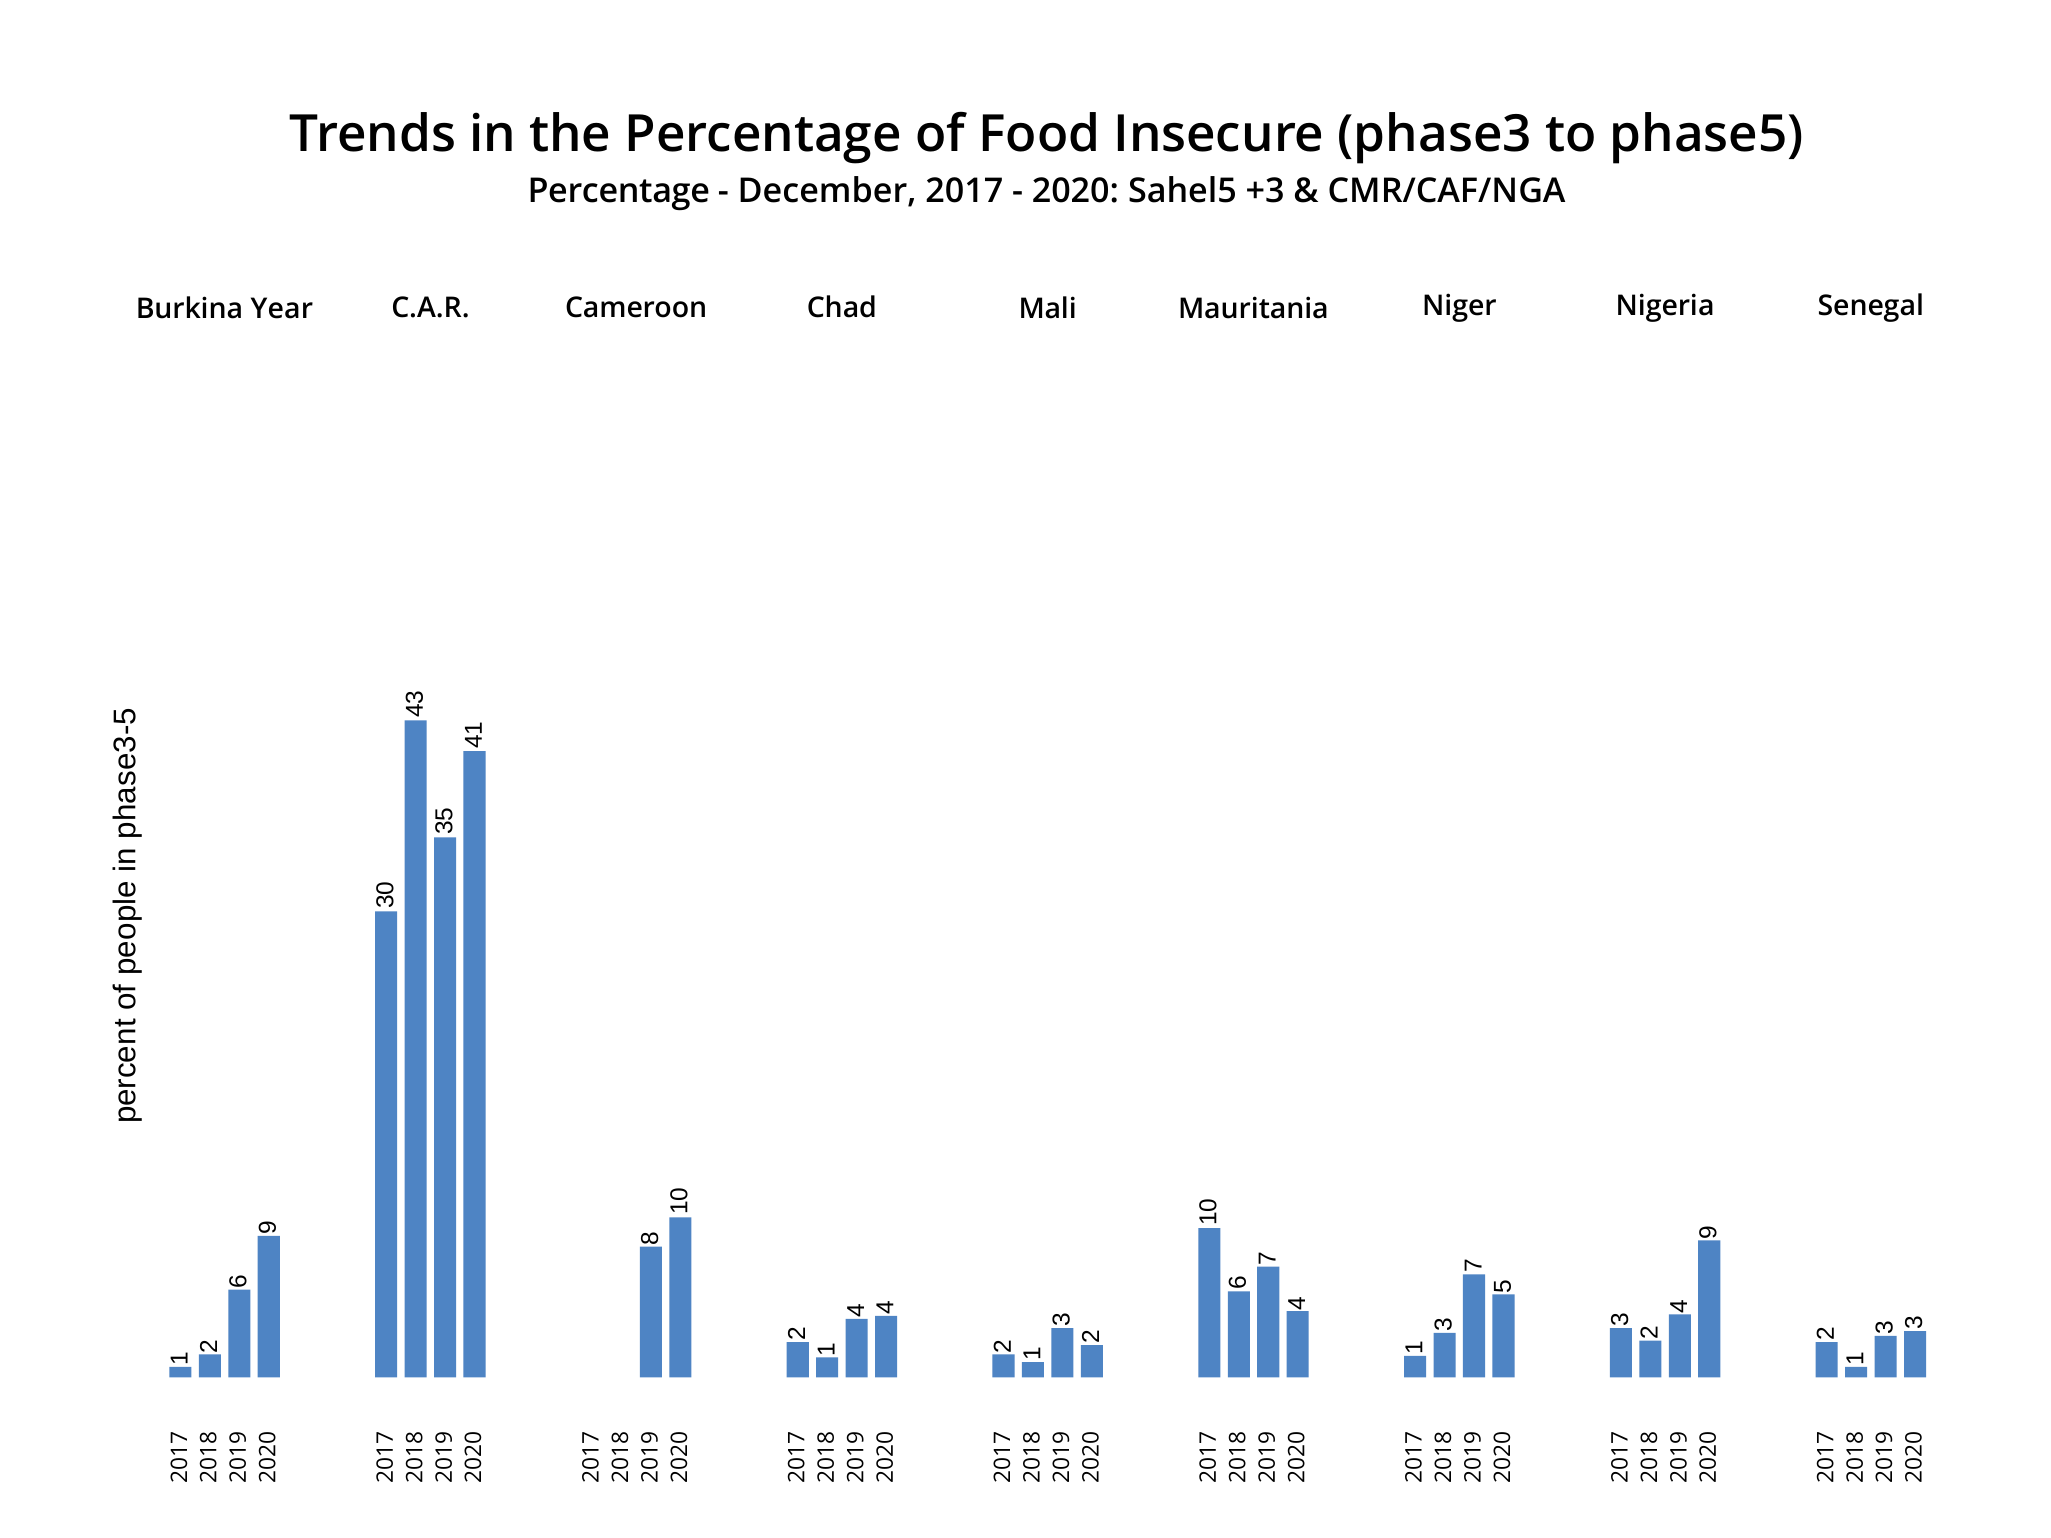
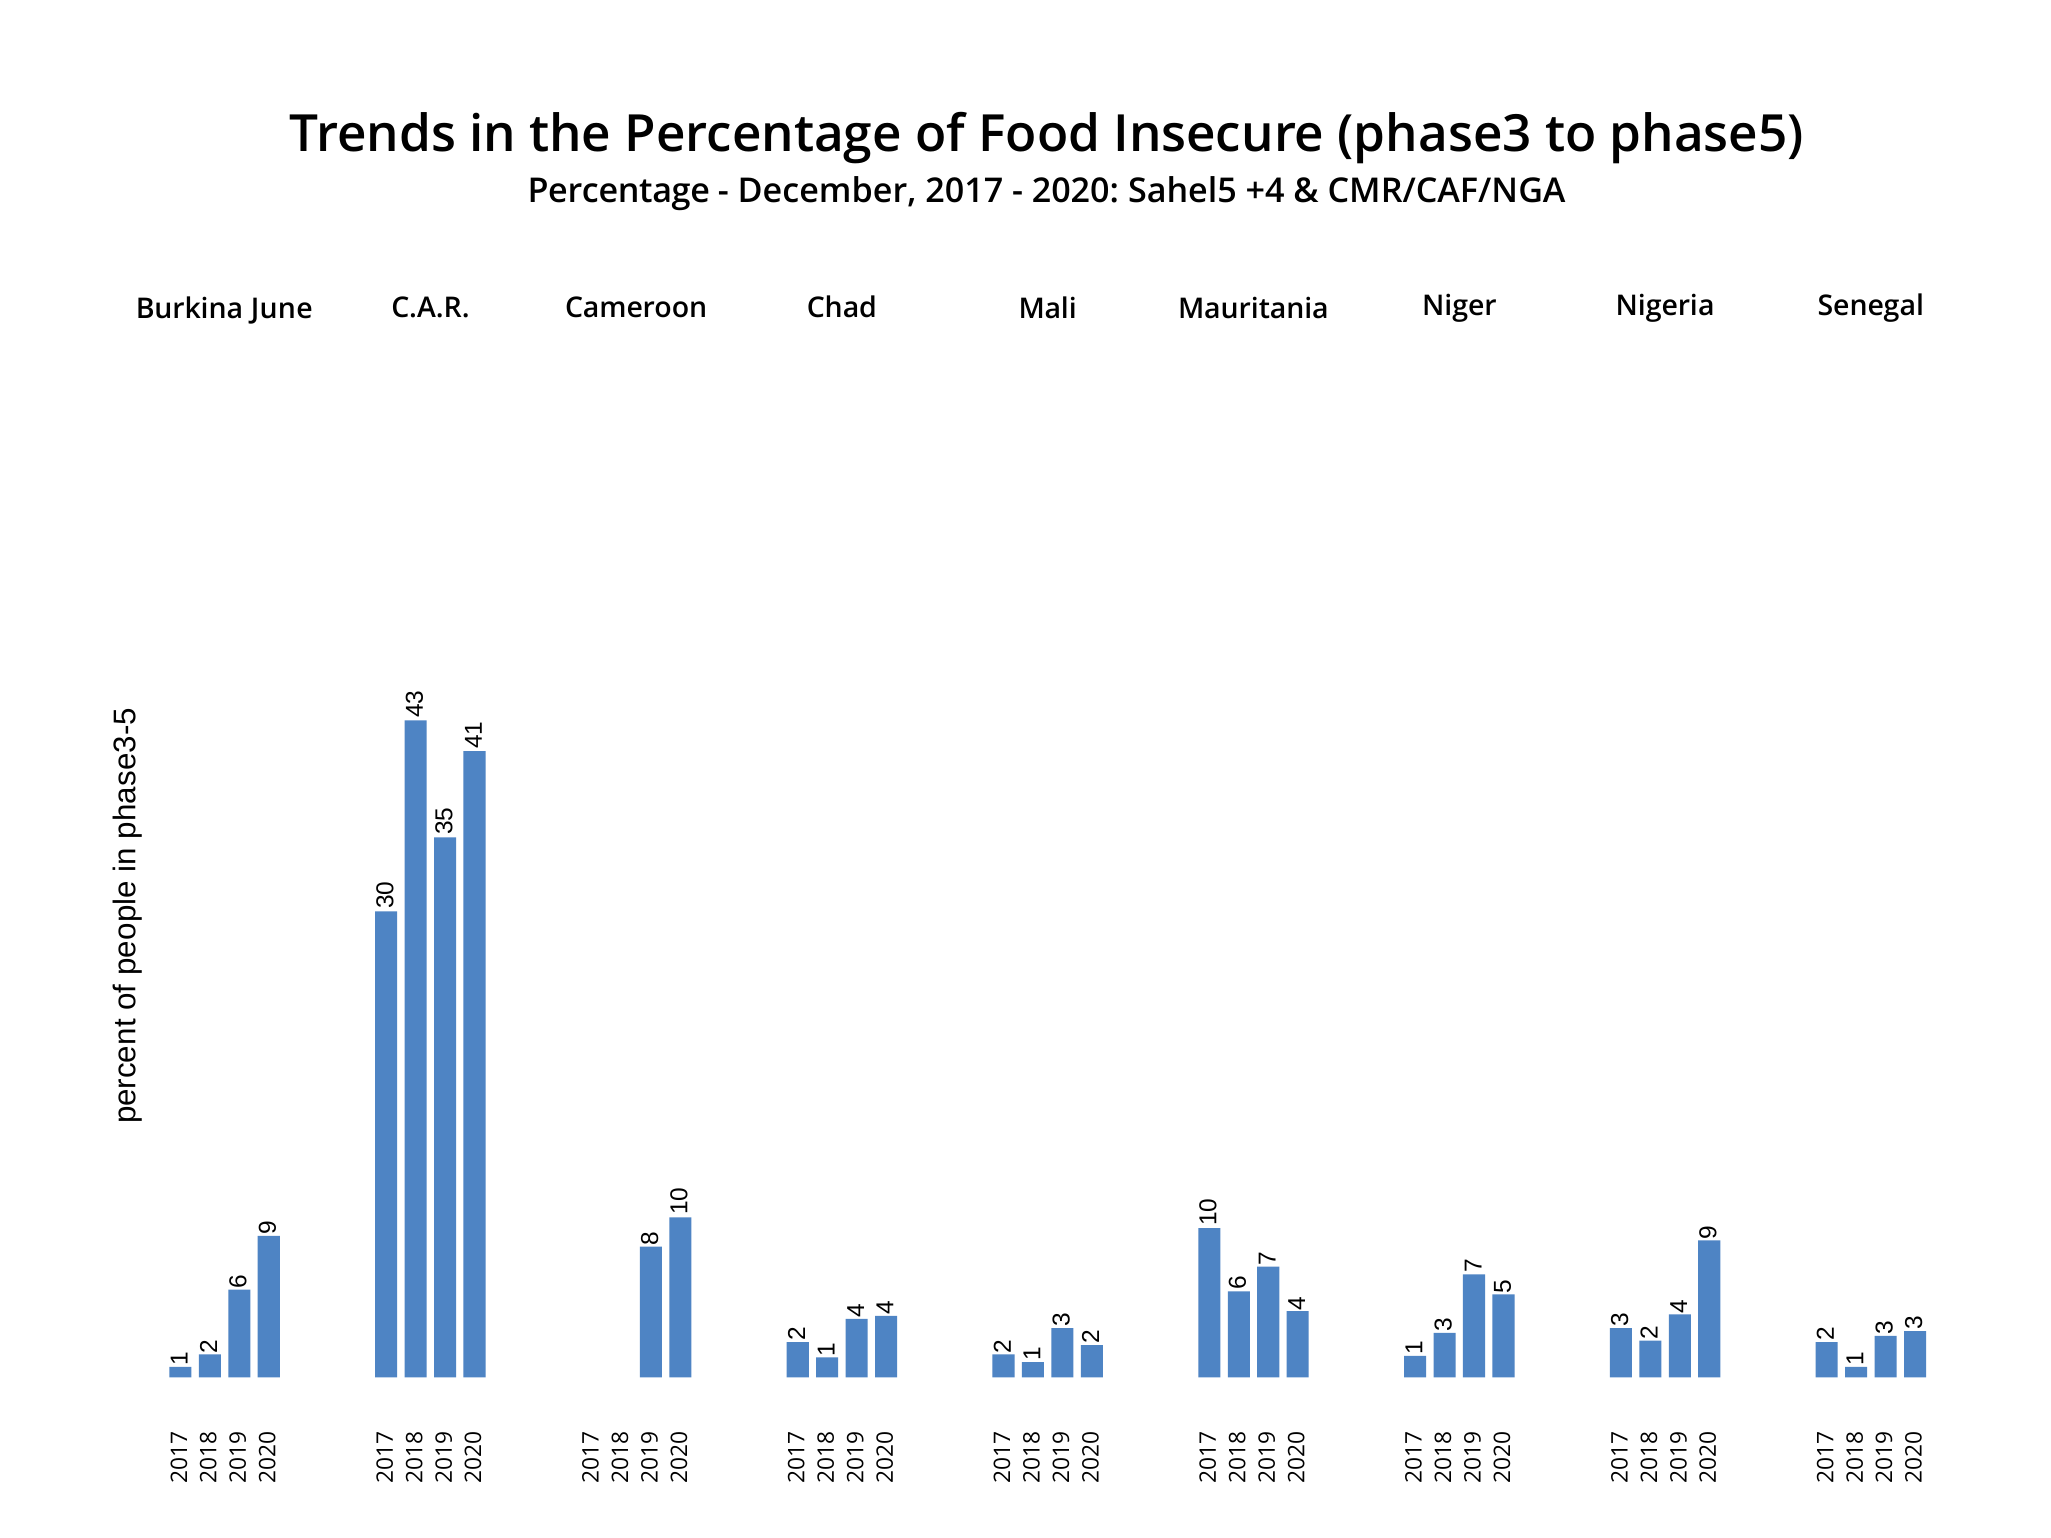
+3: +3 -> +4
Year: Year -> June
